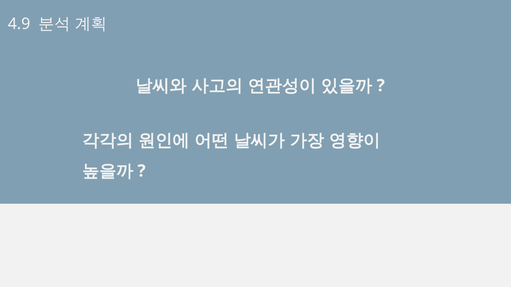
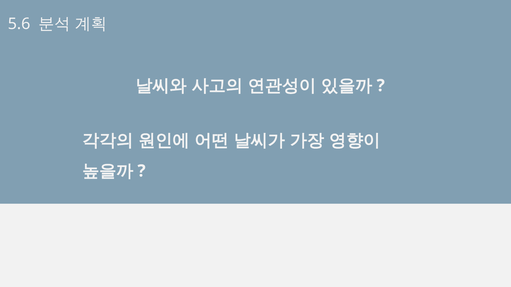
4.9: 4.9 -> 5.6
